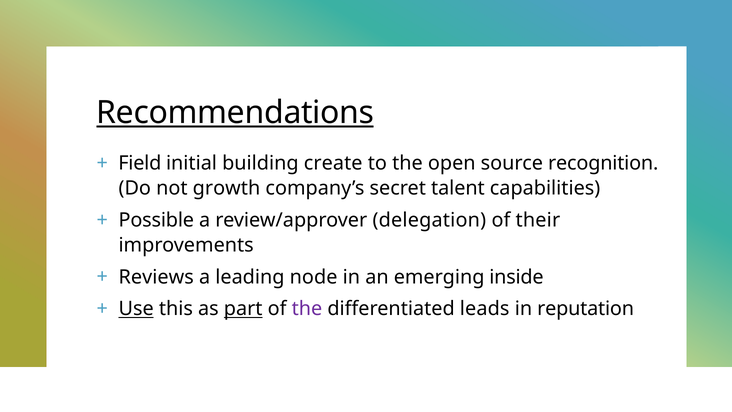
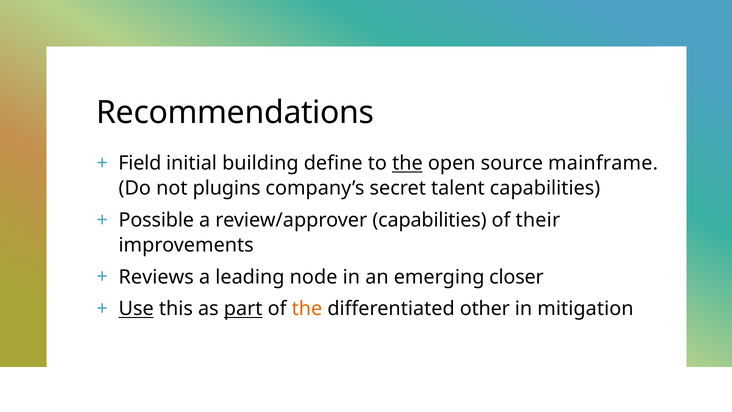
Recommendations underline: present -> none
create: create -> define
the at (407, 163) underline: none -> present
recognition: recognition -> mainframe
growth: growth -> plugins
review/approver delegation: delegation -> capabilities
inside: inside -> closer
the at (307, 309) colour: purple -> orange
leads: leads -> other
reputation: reputation -> mitigation
